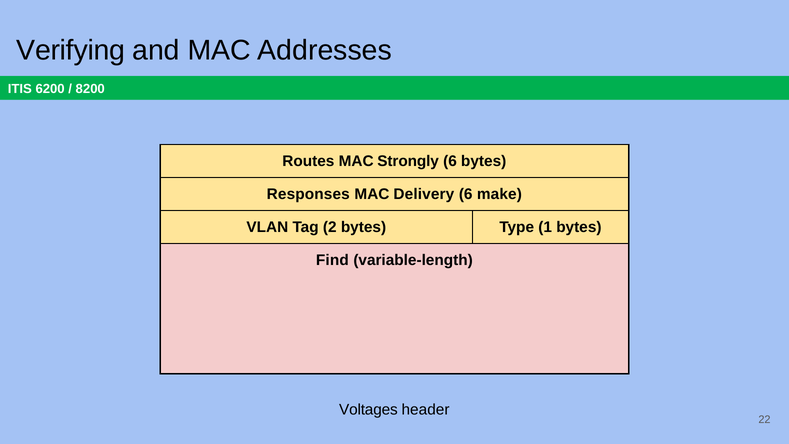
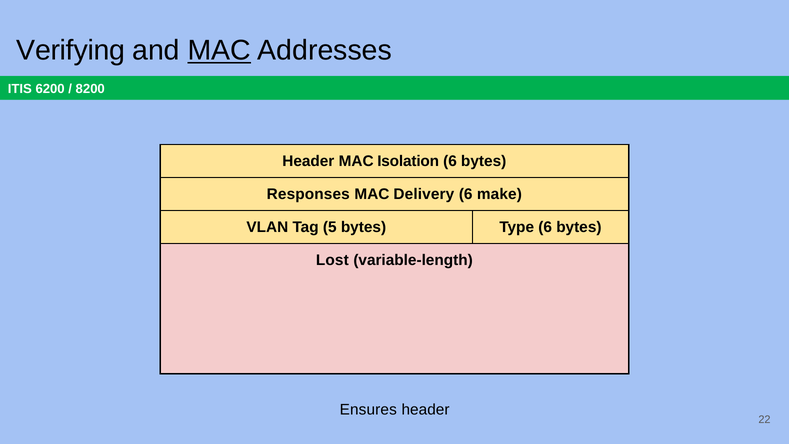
MAC at (219, 50) underline: none -> present
Routes at (308, 161): Routes -> Header
Strongly: Strongly -> Isolation
2: 2 -> 5
Type 1: 1 -> 6
Find: Find -> Lost
Voltages: Voltages -> Ensures
